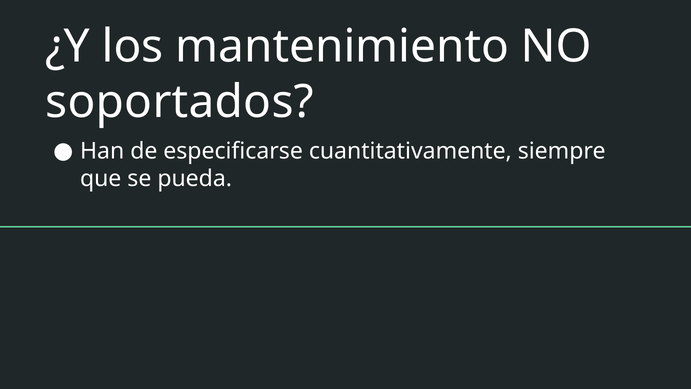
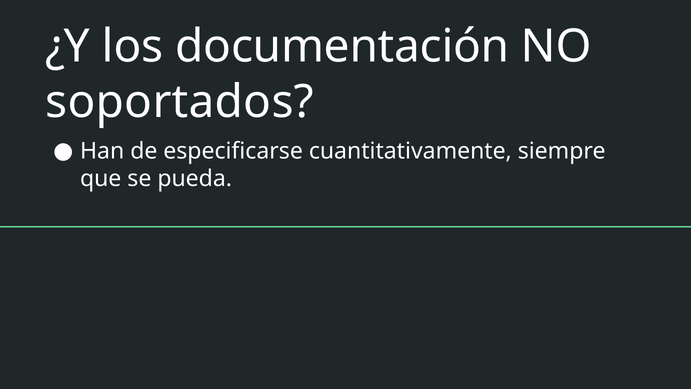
mantenimiento: mantenimiento -> documentación
